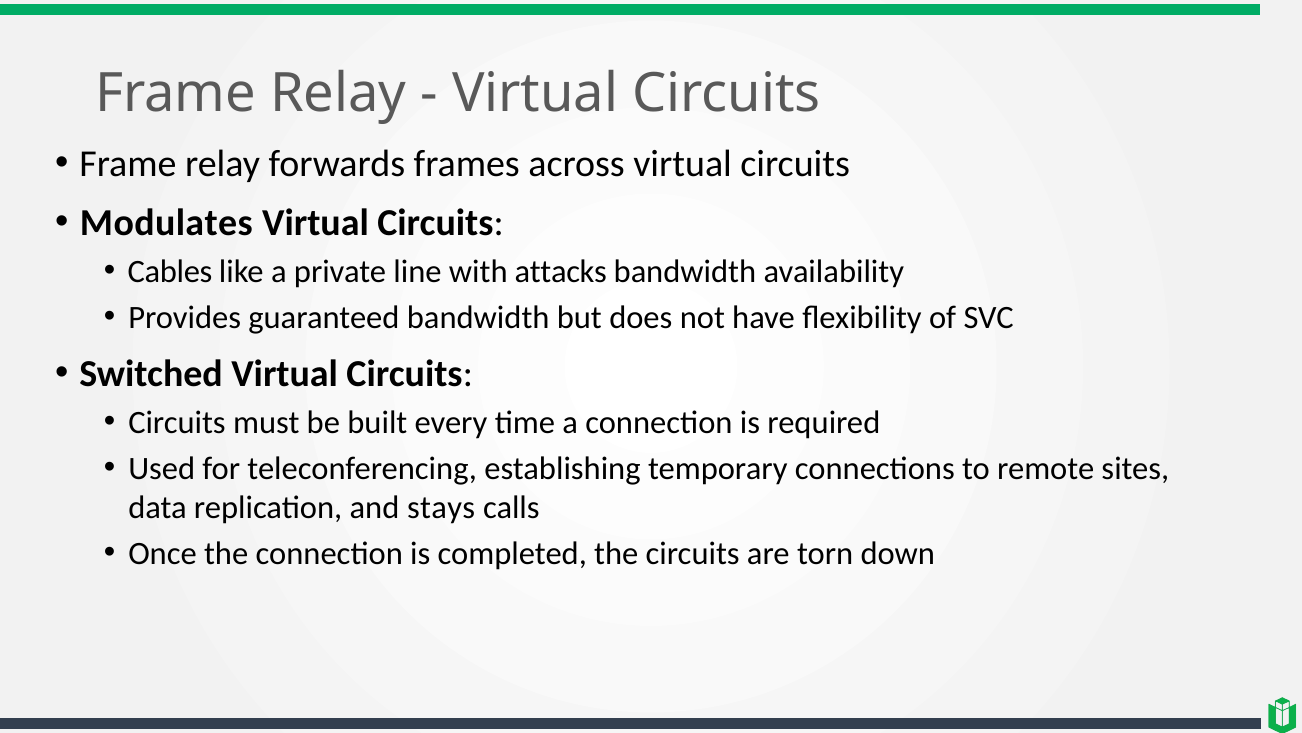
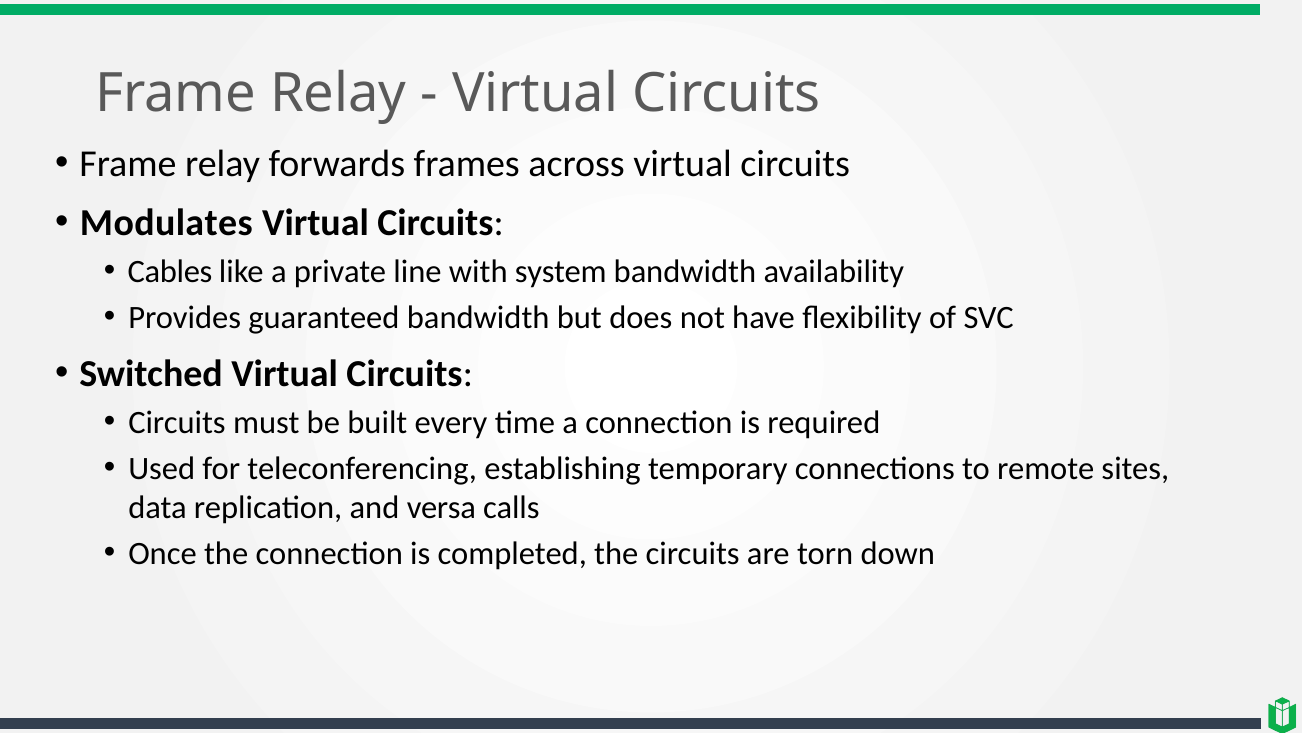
attacks: attacks -> system
stays: stays -> versa
